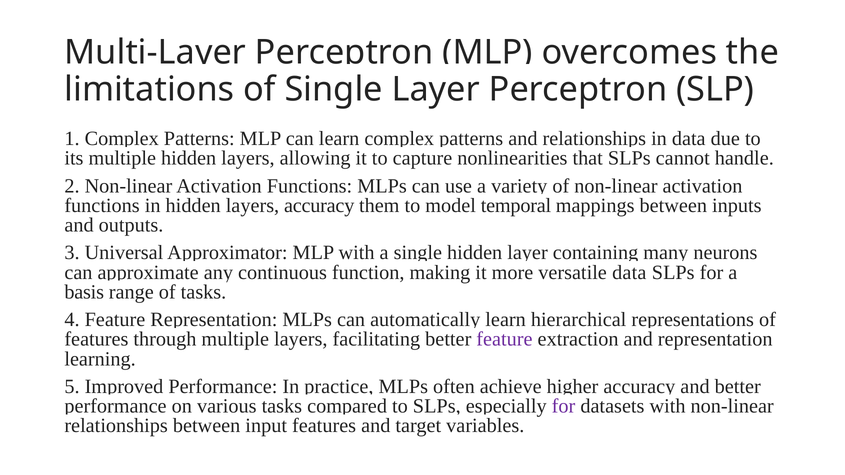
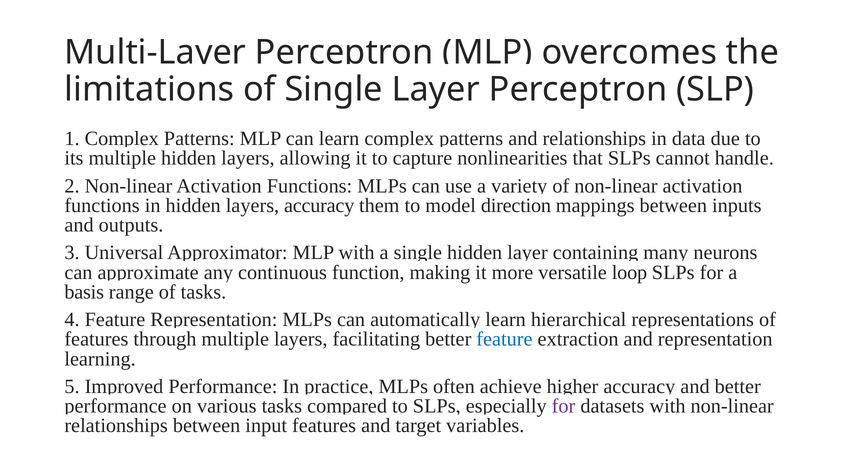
temporal: temporal -> direction
versatile data: data -> loop
feature at (504, 339) colour: purple -> blue
